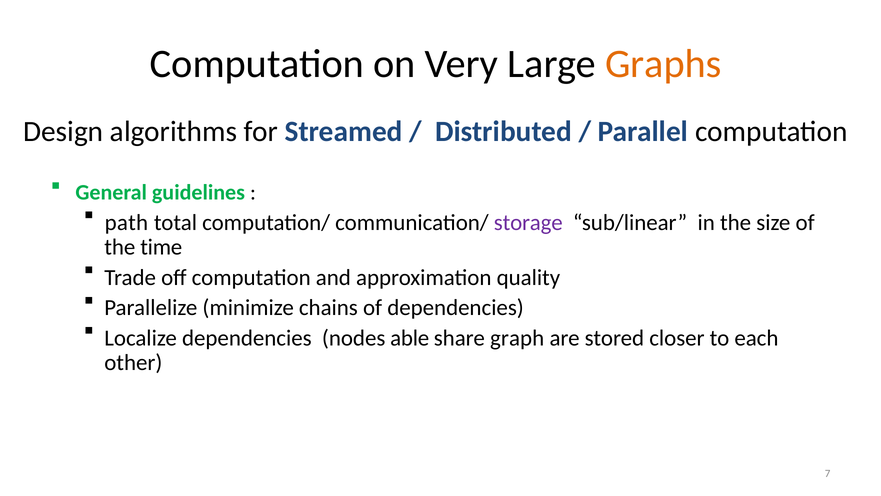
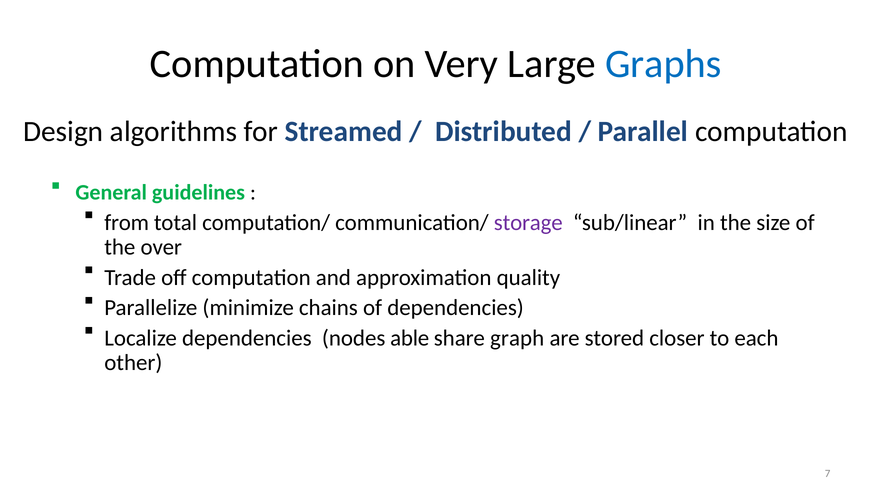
Graphs colour: orange -> blue
path: path -> from
time: time -> over
